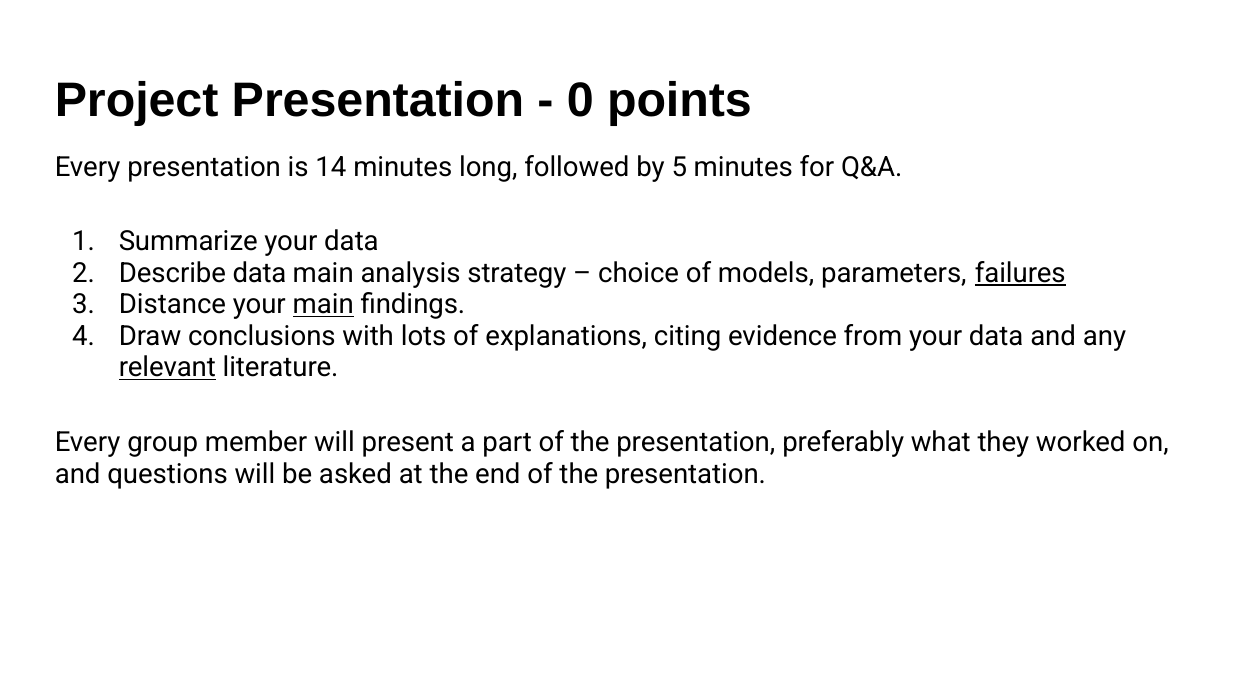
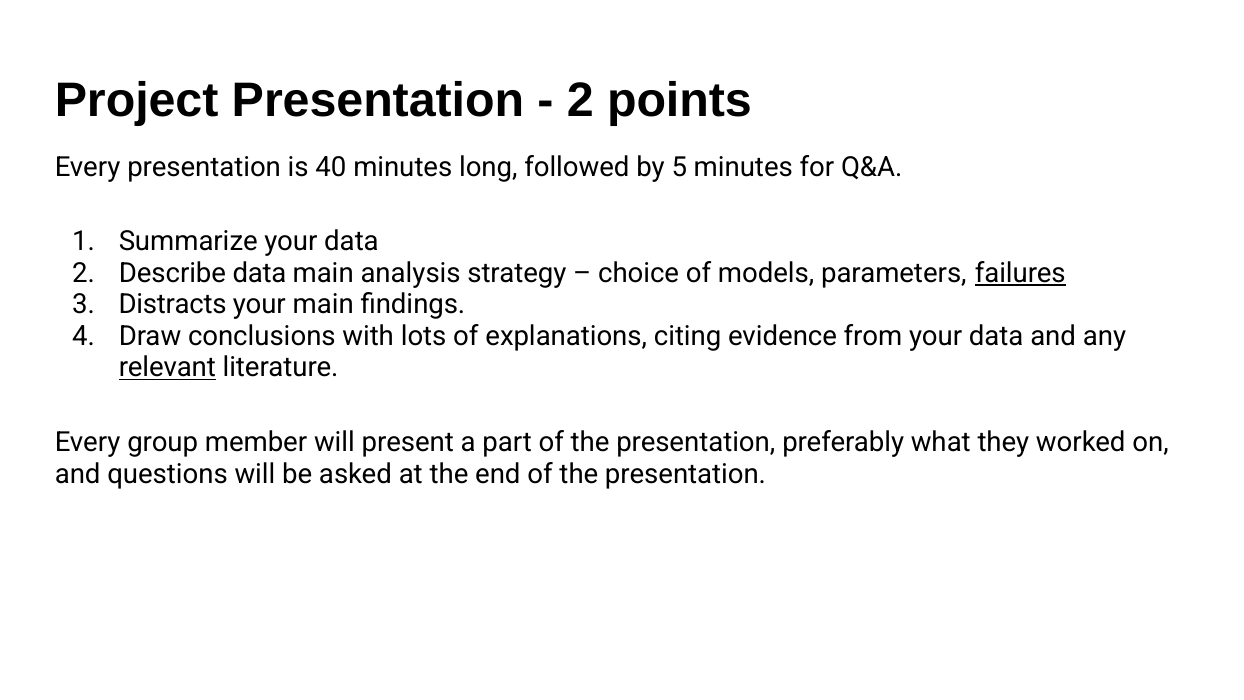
0 at (580, 101): 0 -> 2
14: 14 -> 40
Distance: Distance -> Distracts
main at (323, 305) underline: present -> none
